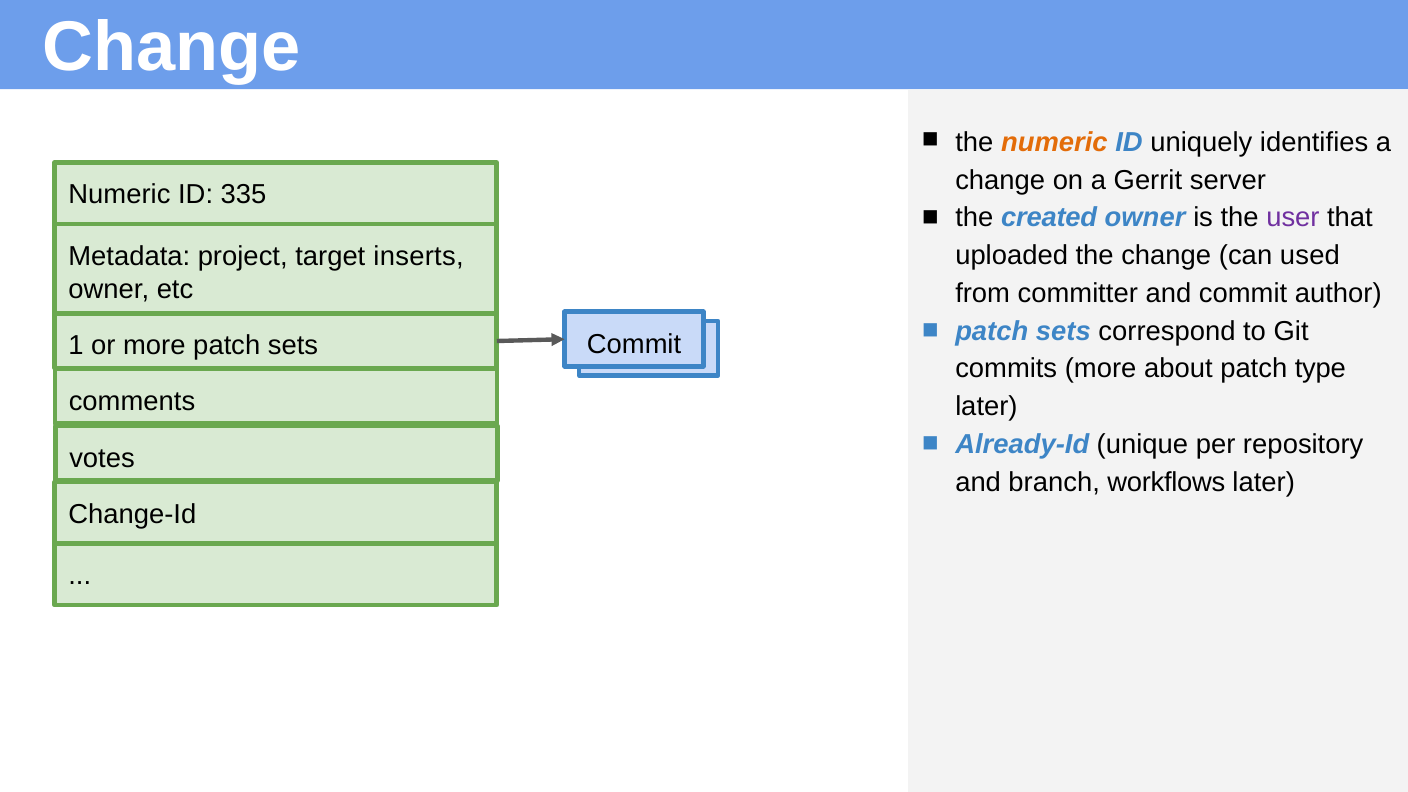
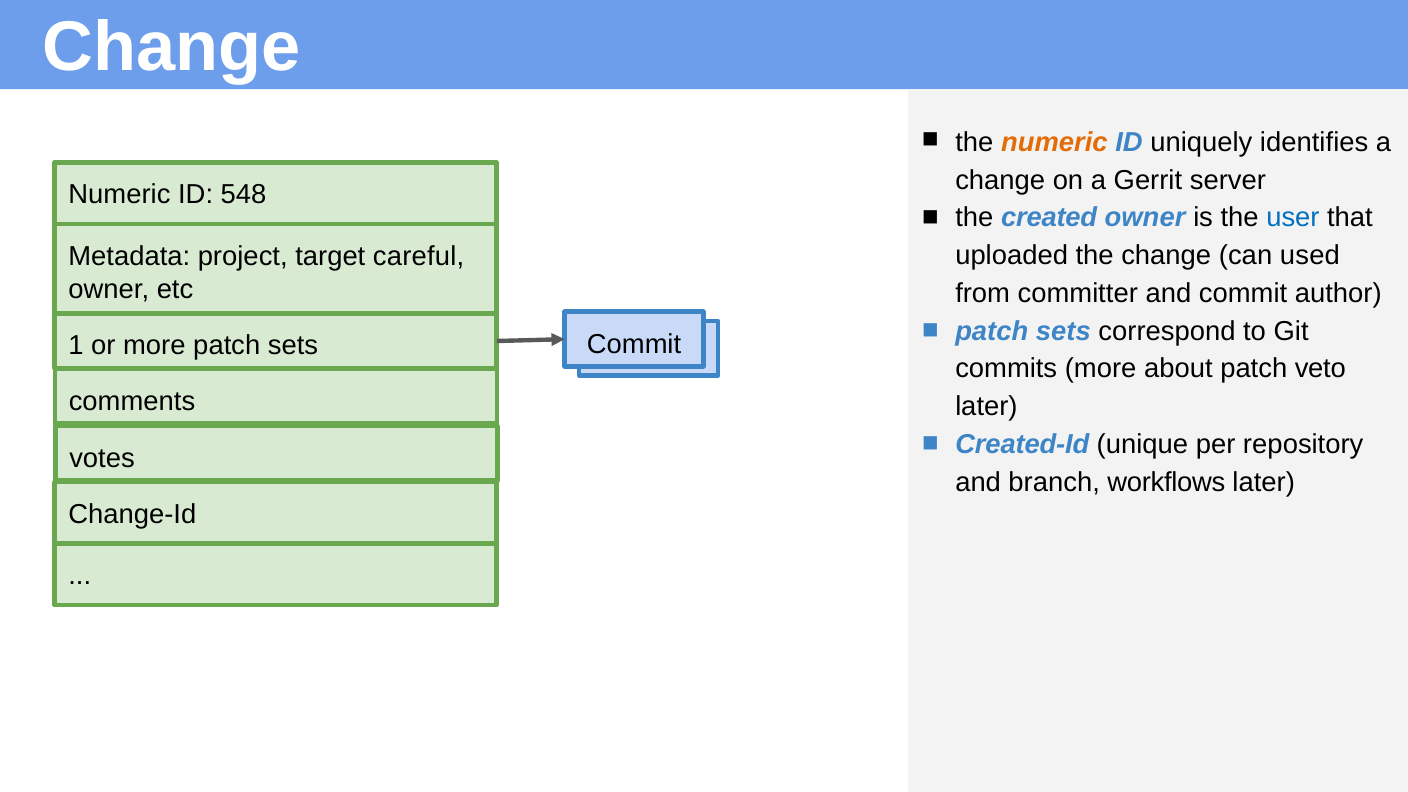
335: 335 -> 548
user colour: purple -> blue
inserts: inserts -> careful
type: type -> veto
Already-Id: Already-Id -> Created-Id
